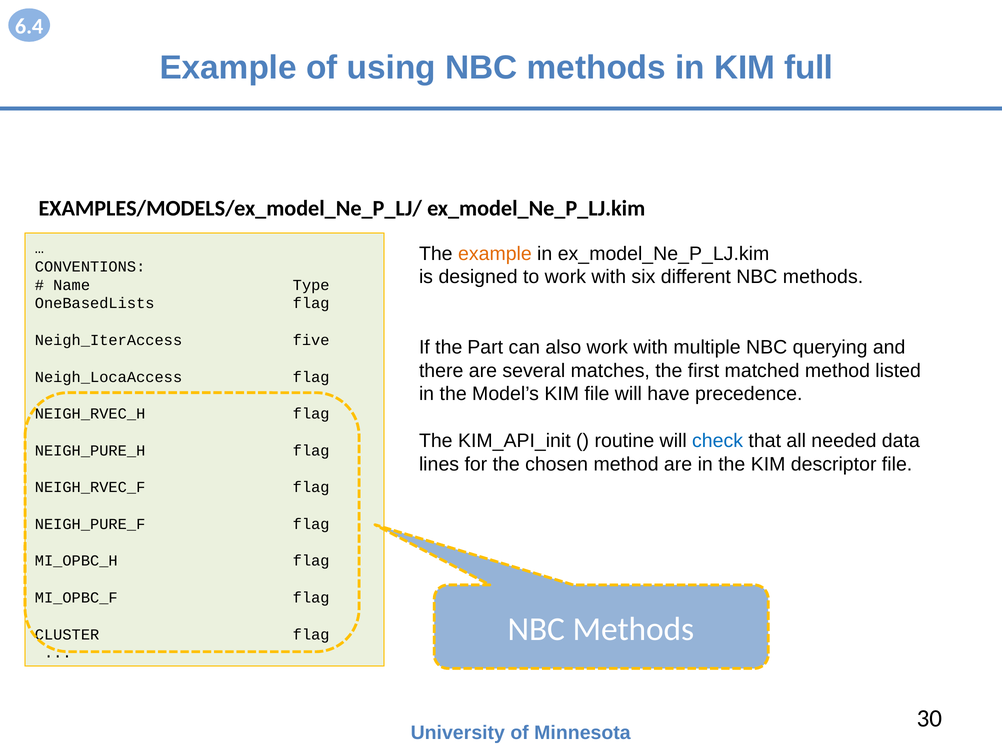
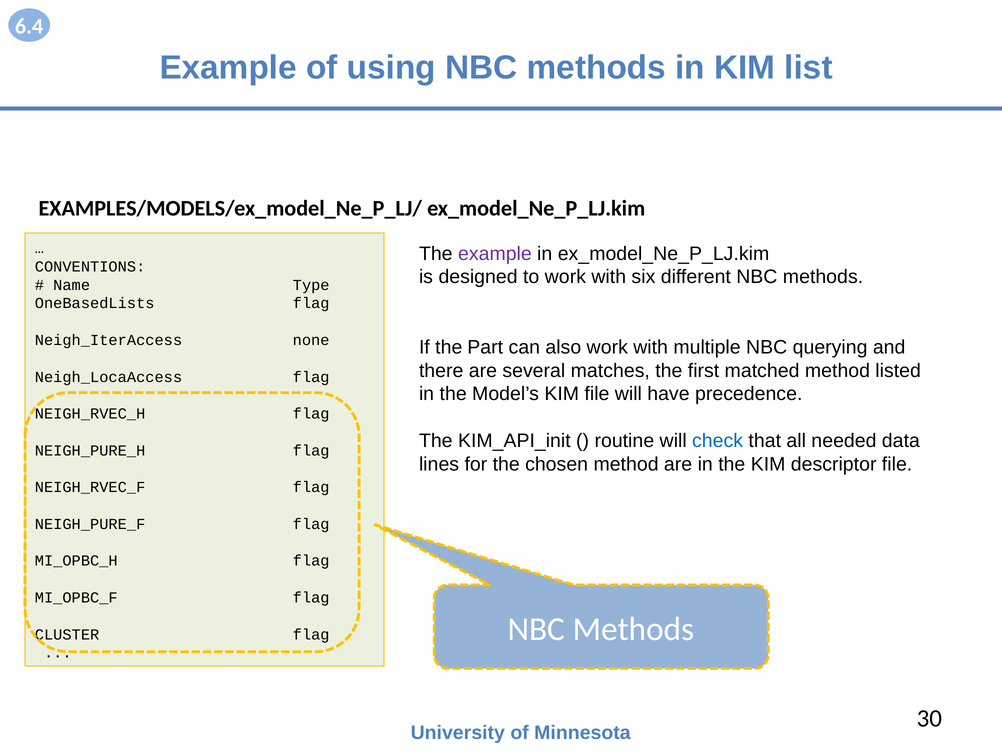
full: full -> list
example at (495, 253) colour: orange -> purple
five: five -> none
